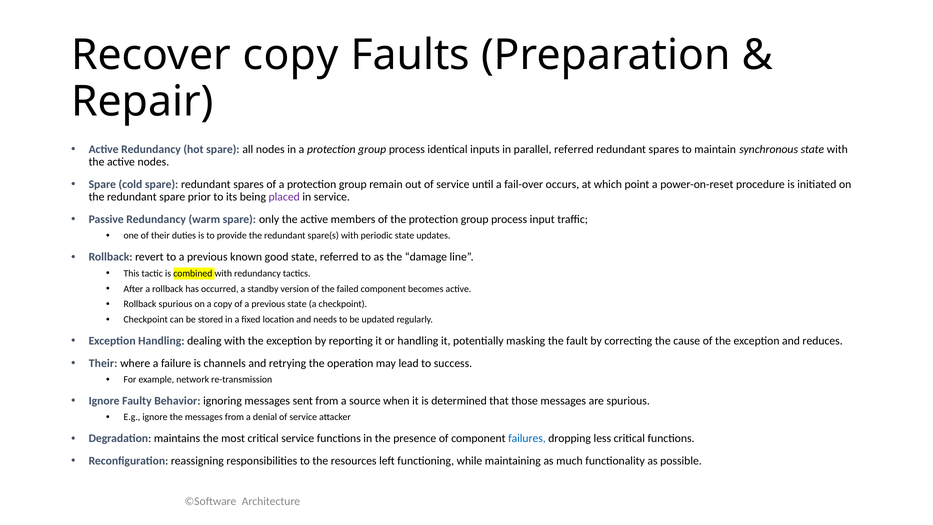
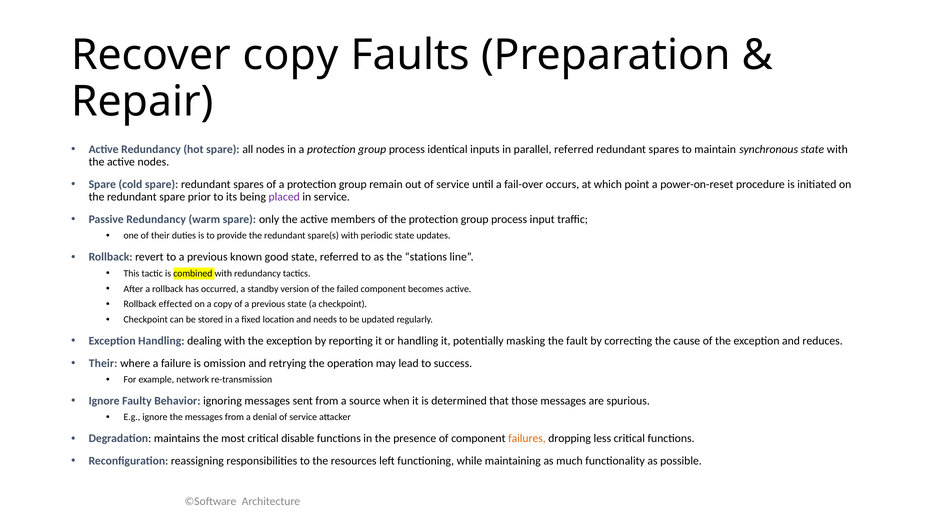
damage: damage -> stations
Rollback spurious: spurious -> effected
channels: channels -> omission
critical service: service -> disable
failures colour: blue -> orange
